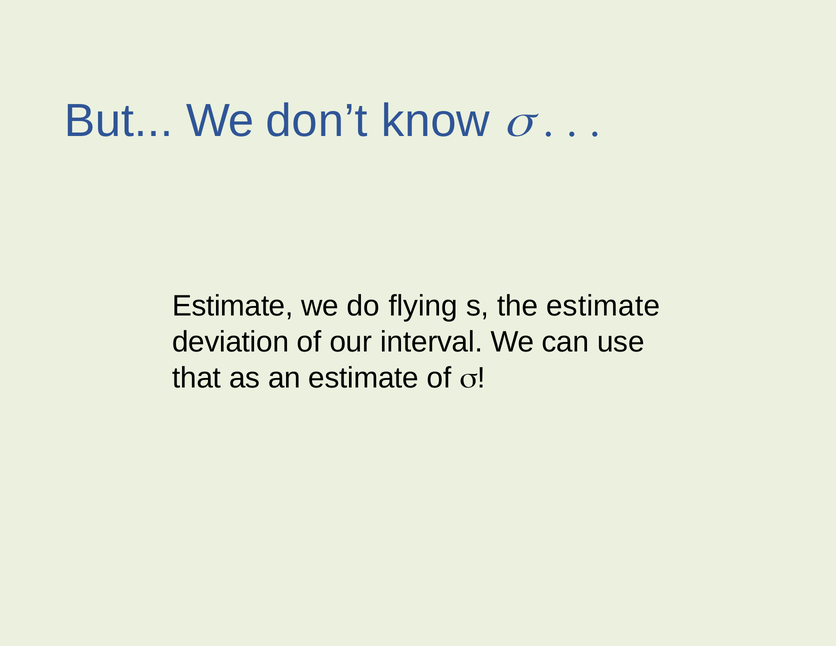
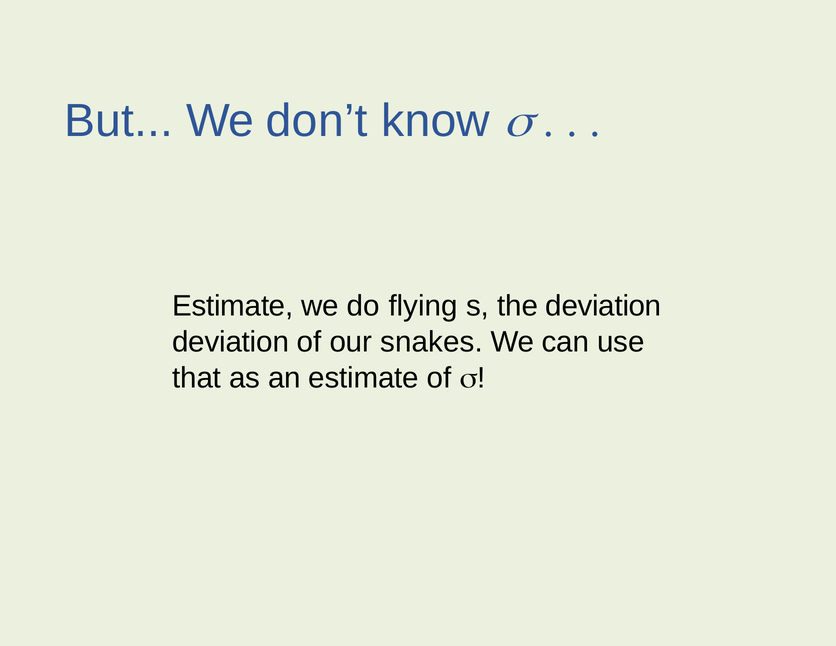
the estimate: estimate -> deviation
interval: interval -> snakes
